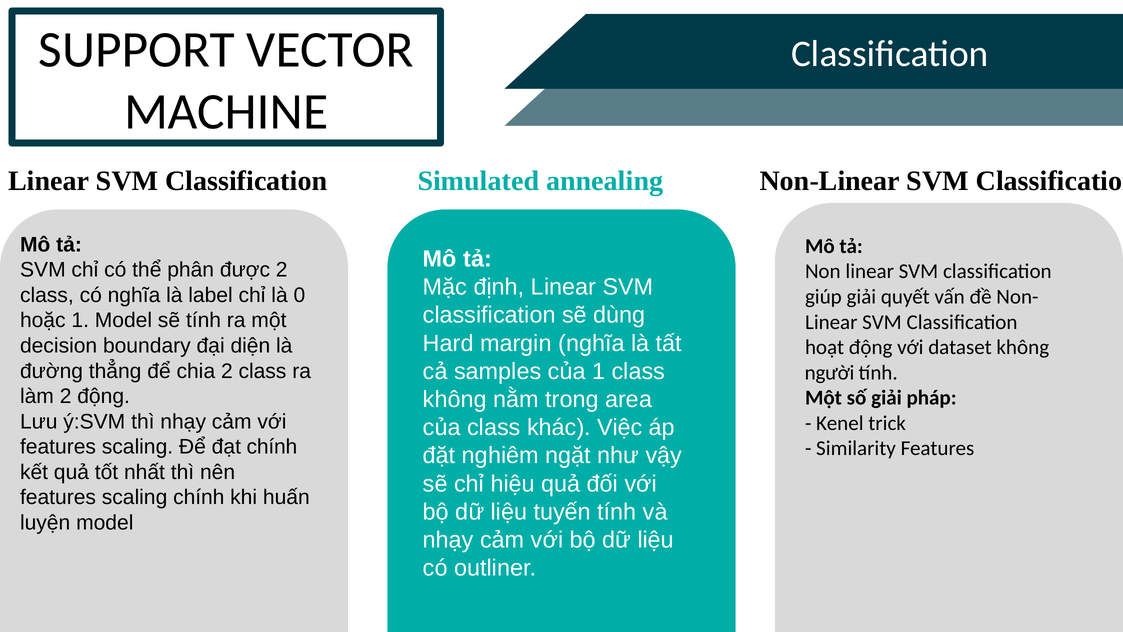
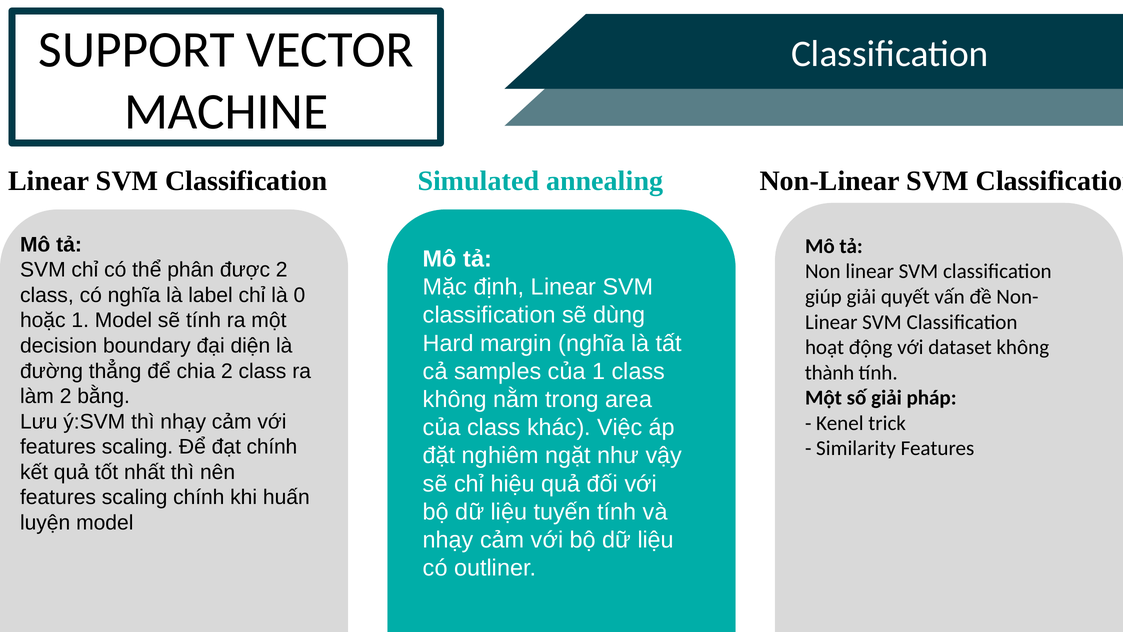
người: người -> thành
2 động: động -> bằng
